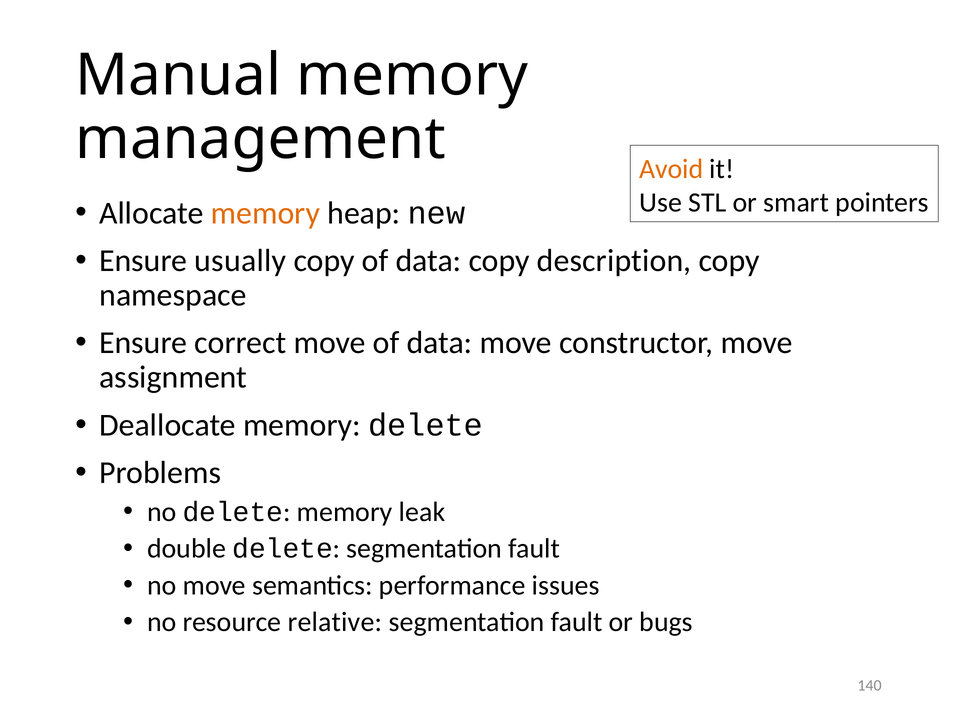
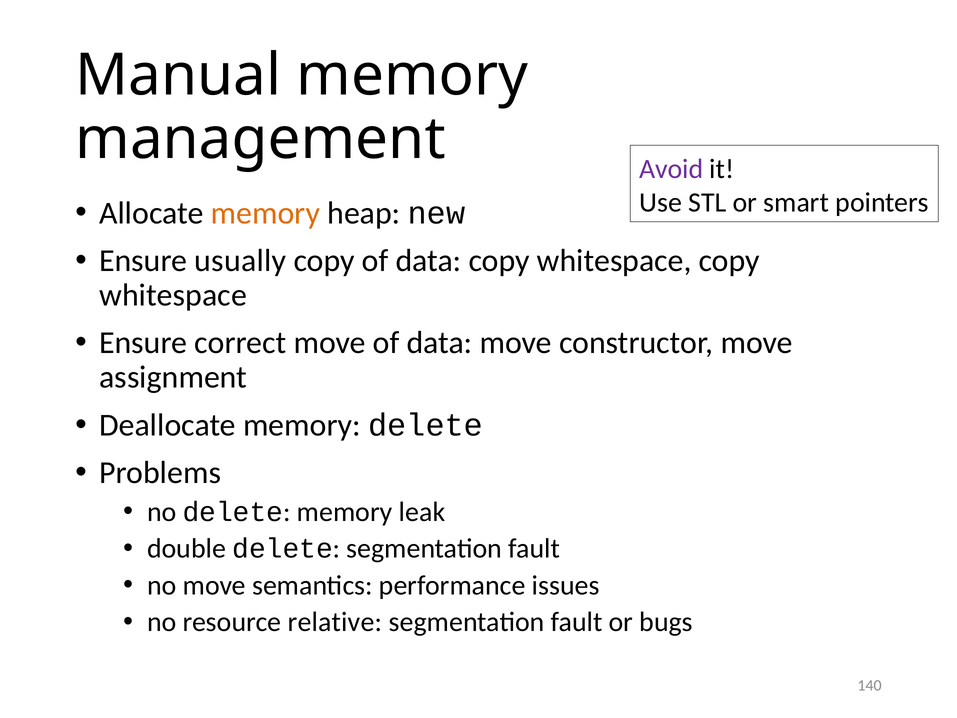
Avoid colour: orange -> purple
data copy description: description -> whitespace
namespace at (173, 295): namespace -> whitespace
